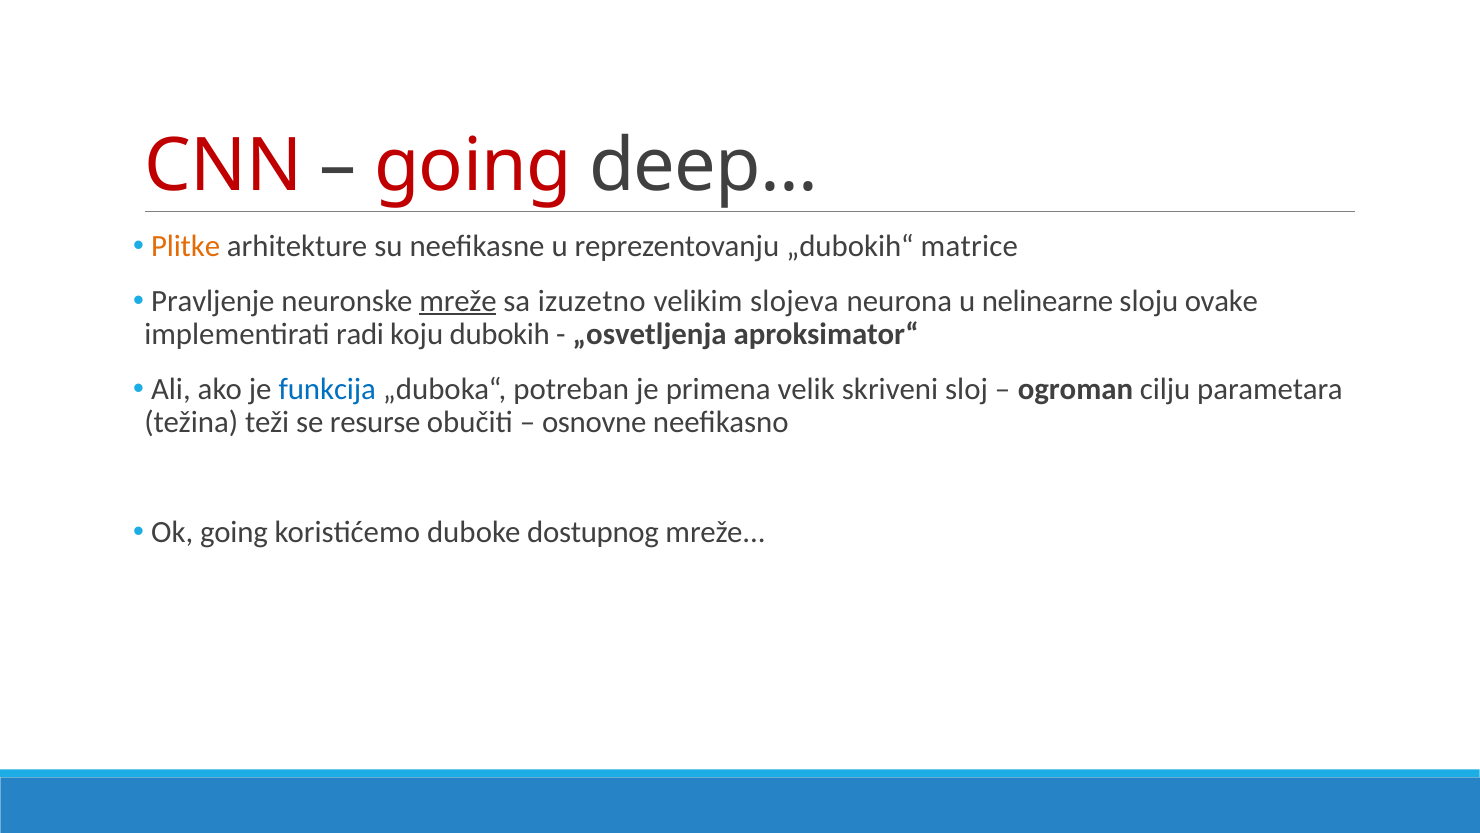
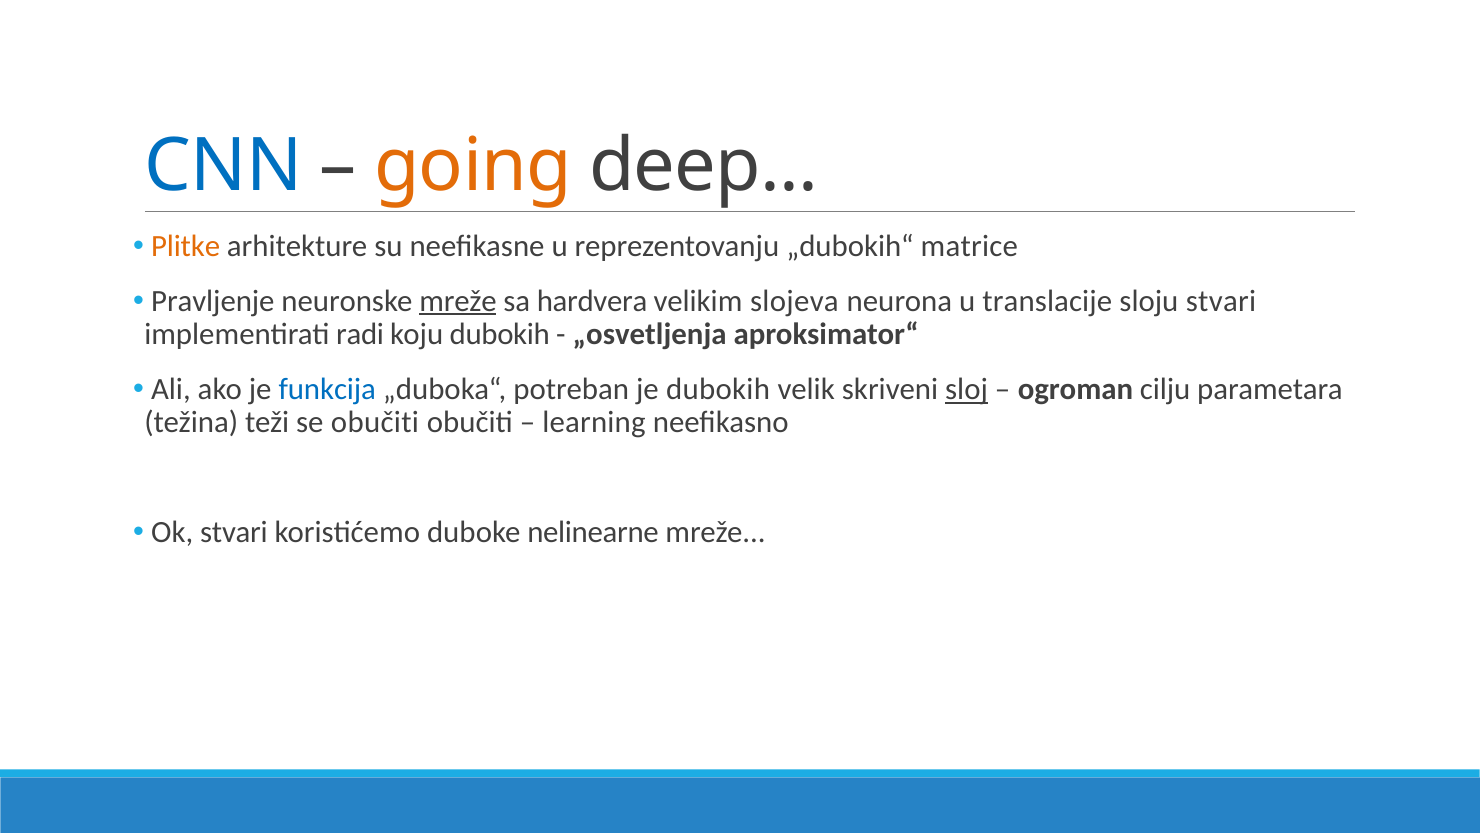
CNN colour: red -> blue
going at (473, 166) colour: red -> orange
izuzetno: izuzetno -> hardvera
nelinearne: nelinearne -> translacije
sloju ovake: ovake -> stvari
je primena: primena -> dubokih
sloj underline: none -> present
se resurse: resurse -> obučiti
osnovne: osnovne -> learning
Ok going: going -> stvari
dostupnog: dostupnog -> nelinearne
